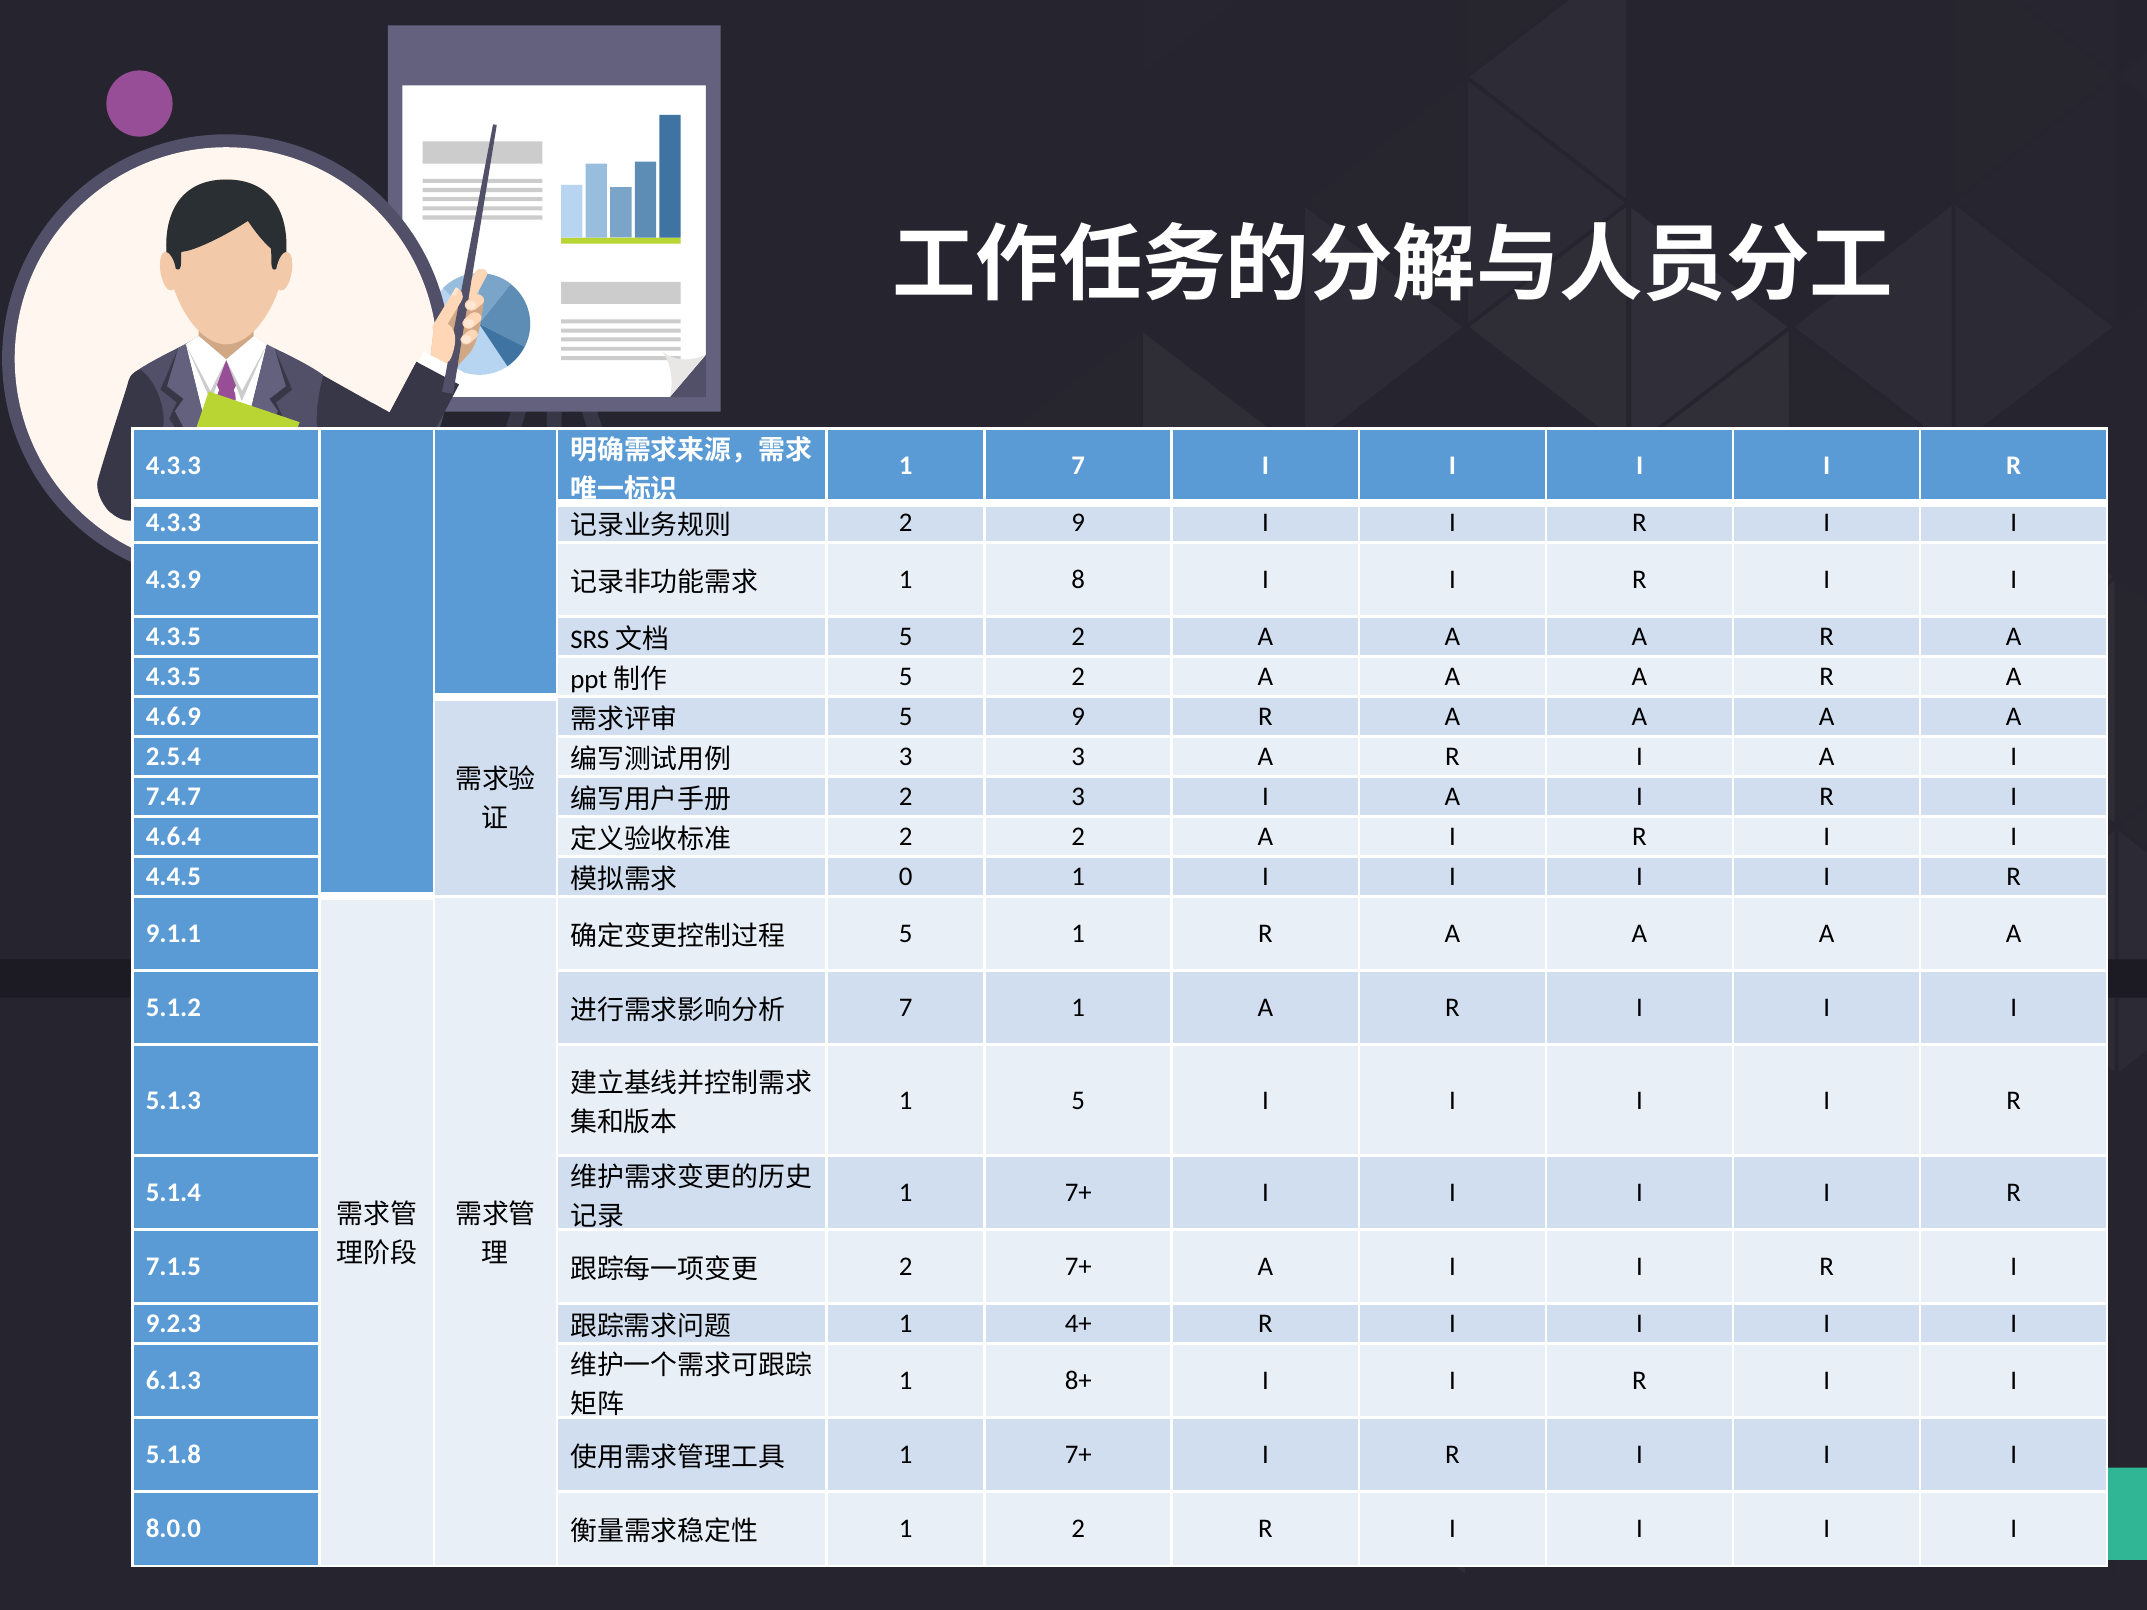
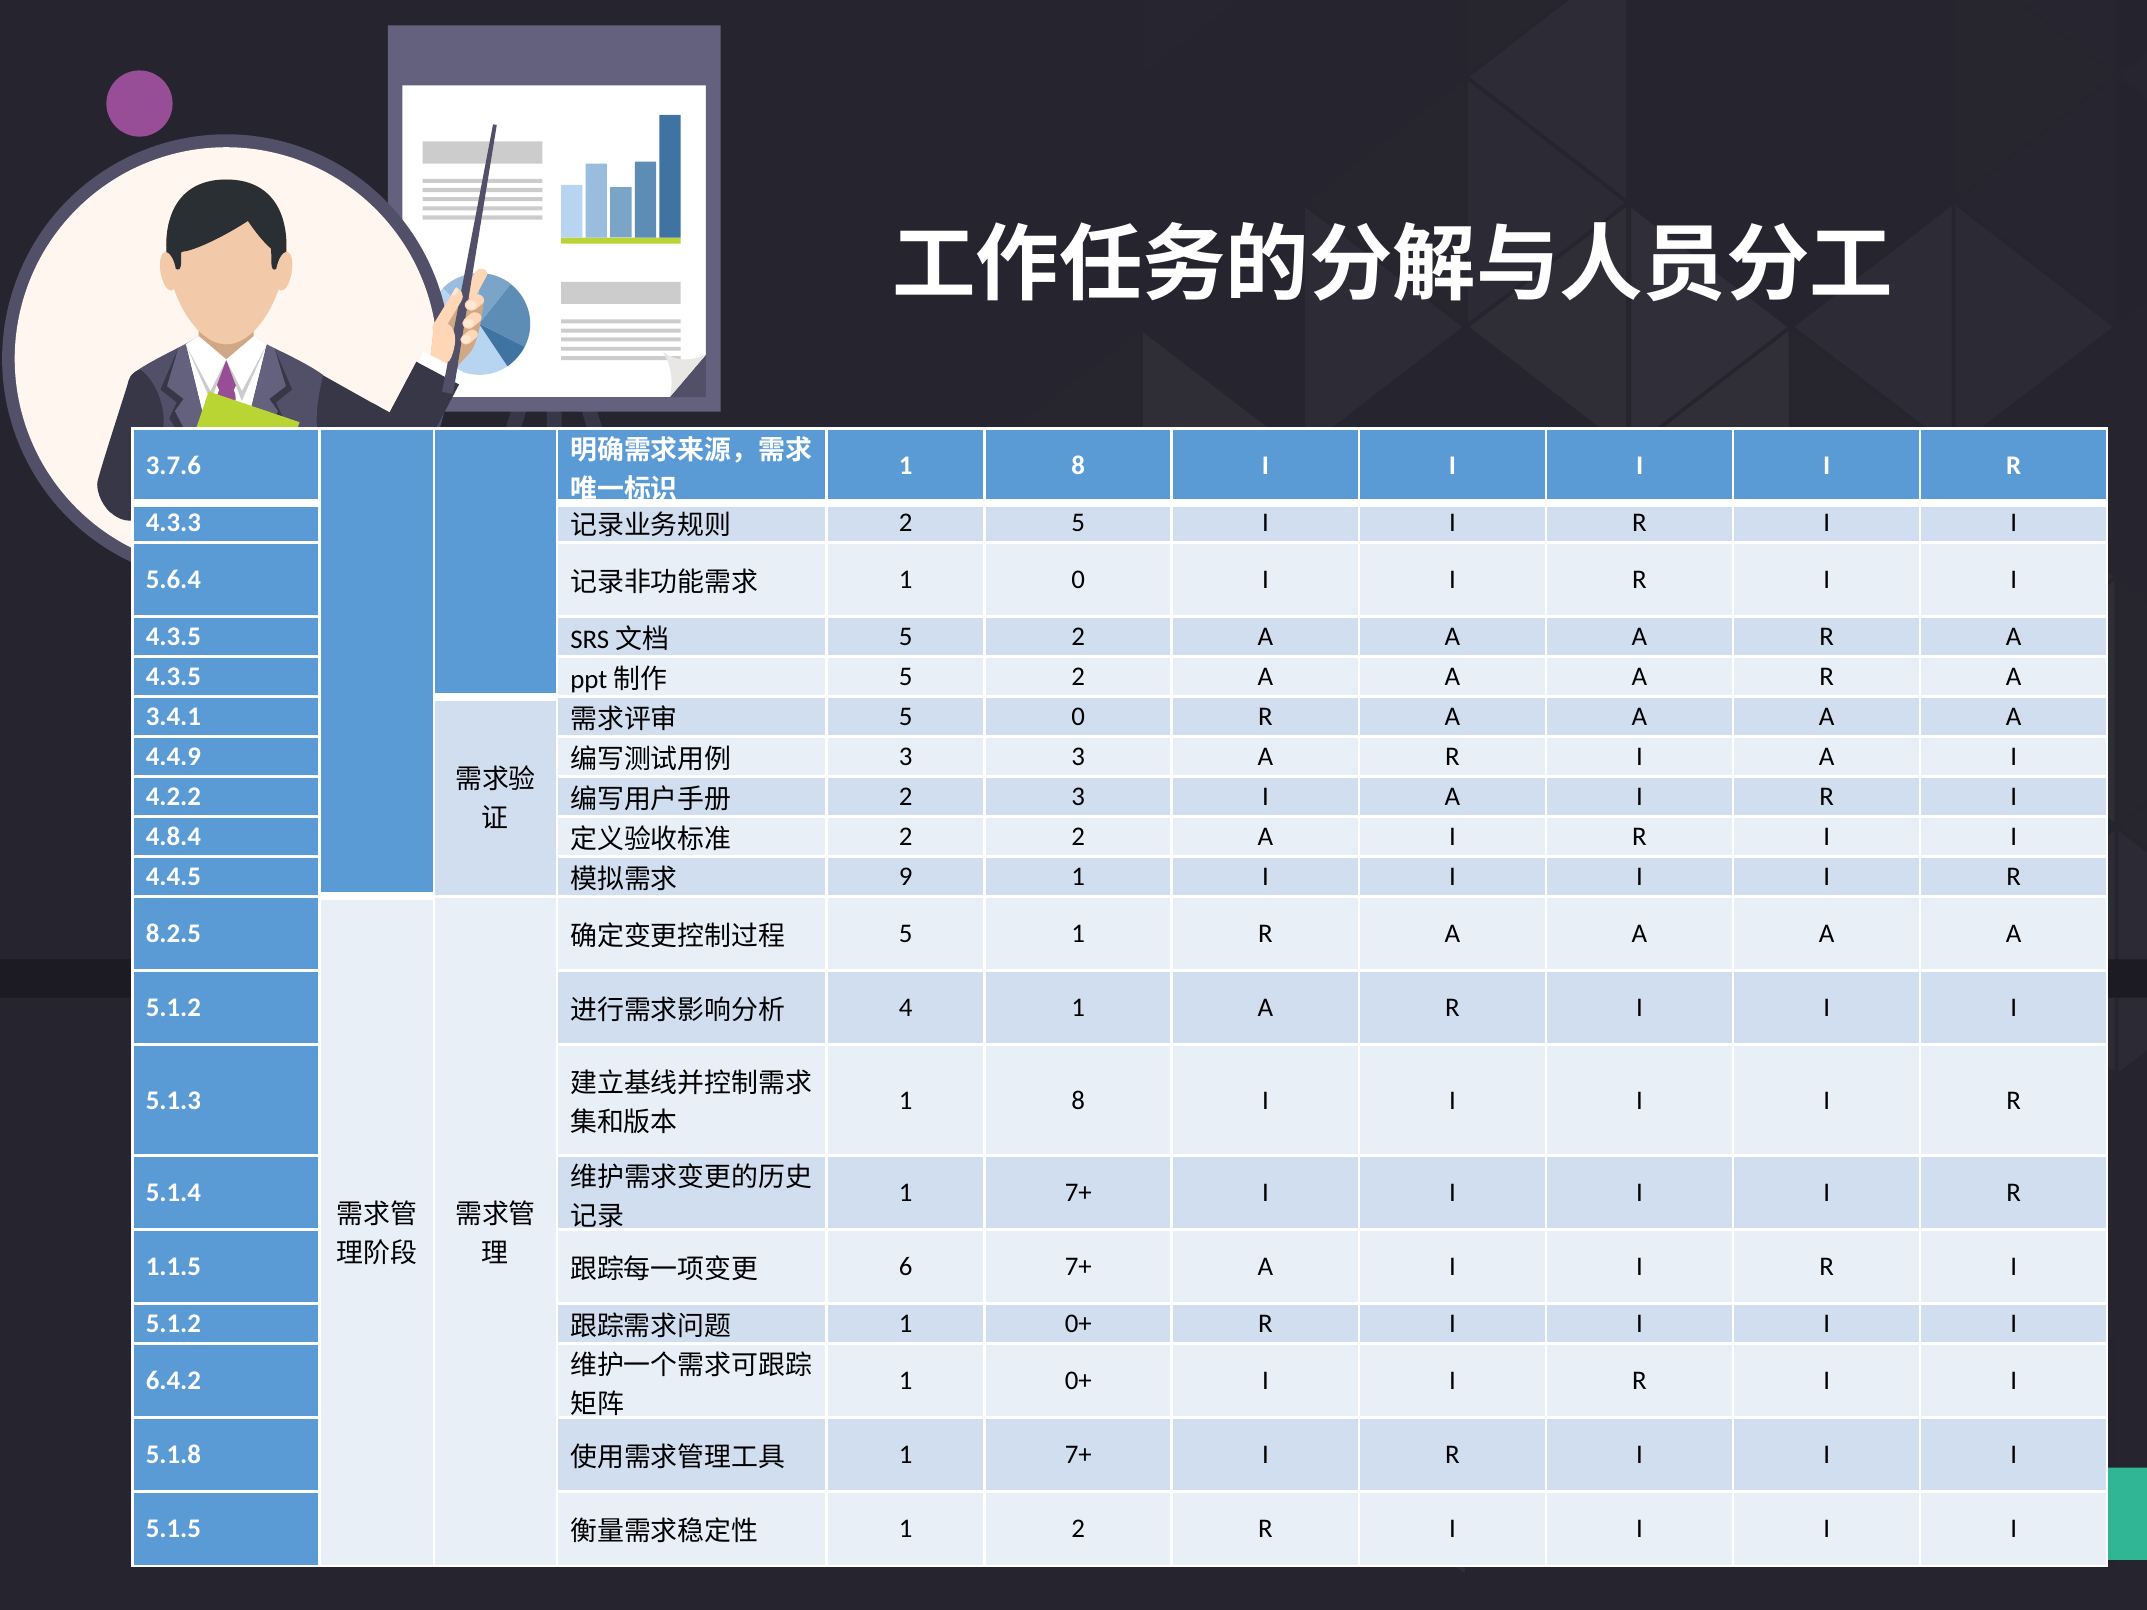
4.3.3 at (173, 466): 4.3.3 -> 3.7.6
7 at (1078, 466): 7 -> 8
2 9: 9 -> 5
4.3.9: 4.3.9 -> 5.6.4
1 8: 8 -> 0
4.6.9: 4.6.9 -> 3.4.1
5 9: 9 -> 0
2.5.4: 2.5.4 -> 4.4.9
7.4.7: 7.4.7 -> 4.2.2
4.6.4: 4.6.4 -> 4.8.4
0: 0 -> 9
9.1.1: 9.1.1 -> 8.2.5
7 at (906, 1008): 7 -> 4
5 at (1078, 1100): 5 -> 8
7.1.5: 7.1.5 -> 1.1.5
2 at (906, 1267): 2 -> 6
9.2.3 at (173, 1324): 9.2.3 -> 5.1.2
4+ at (1078, 1324): 4+ -> 0+
6.1.3: 6.1.3 -> 6.4.2
8+ at (1078, 1381): 8+ -> 0+
8.0.0: 8.0.0 -> 5.1.5
